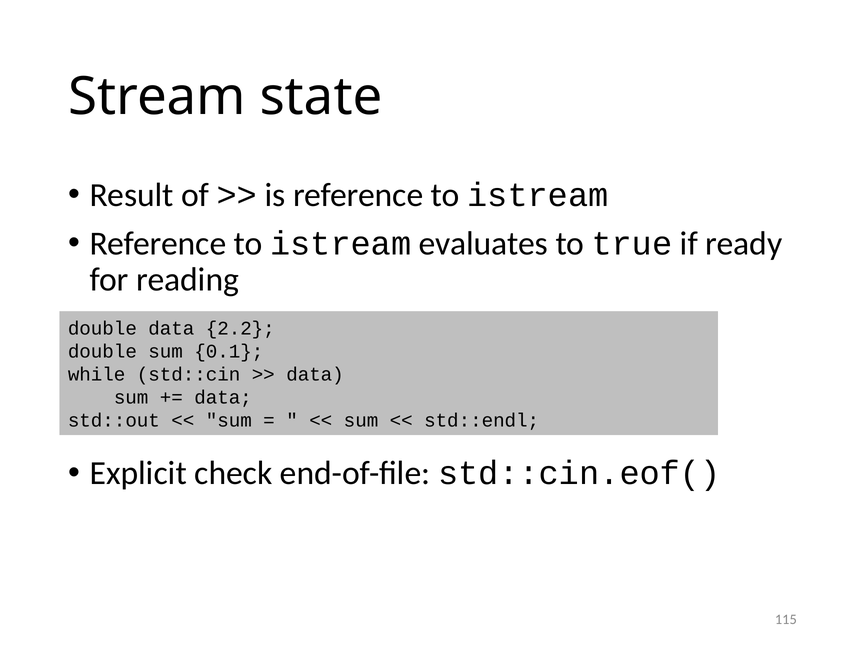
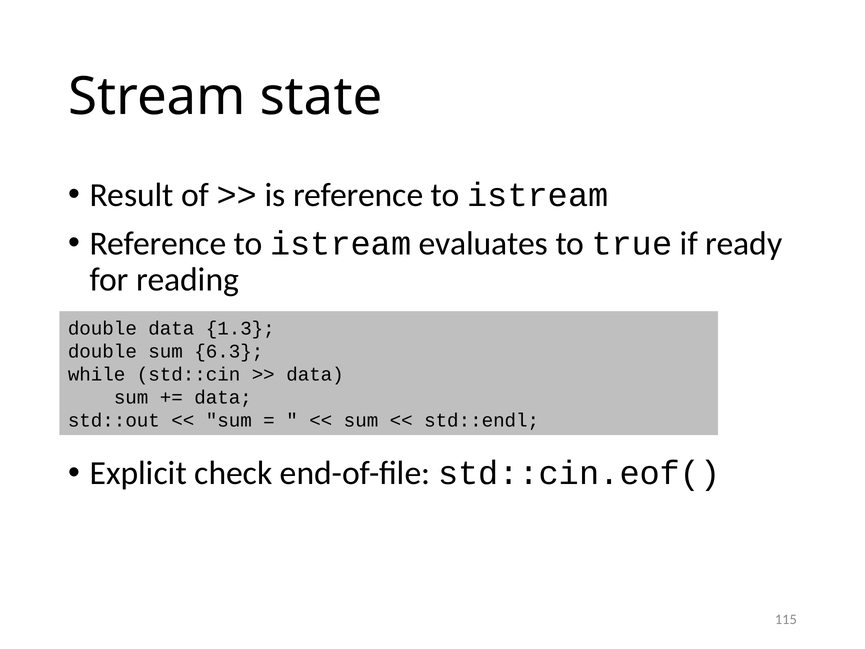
2.2: 2.2 -> 1.3
0.1: 0.1 -> 6.3
